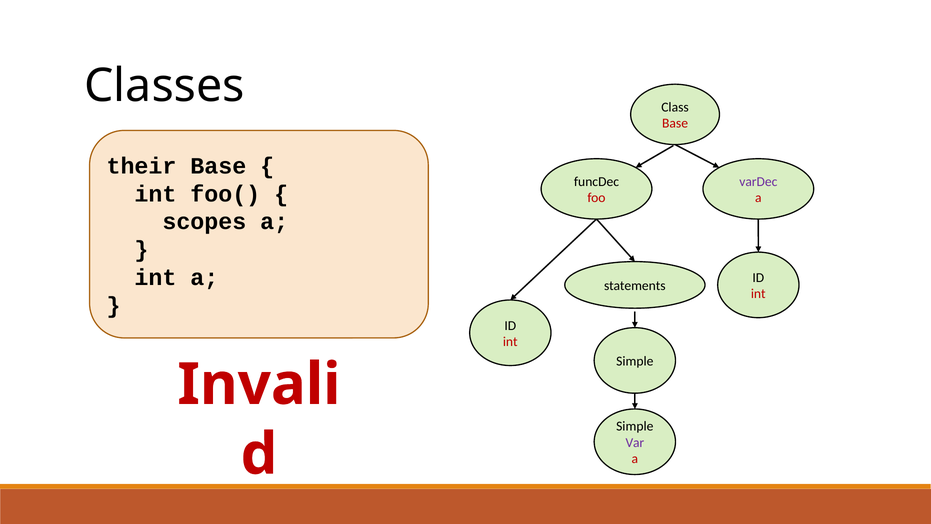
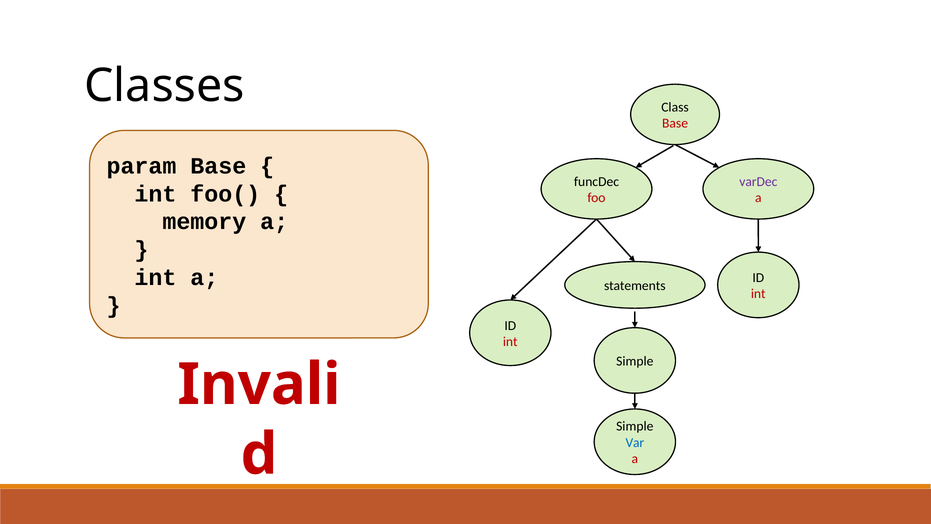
their: their -> param
scopes: scopes -> memory
Var colour: purple -> blue
